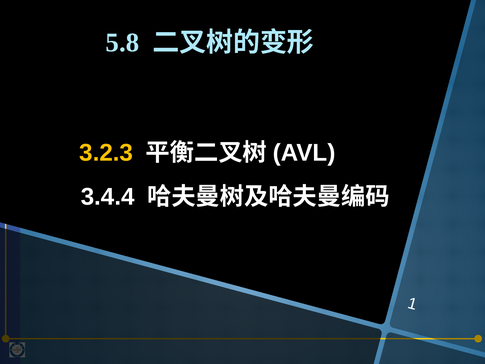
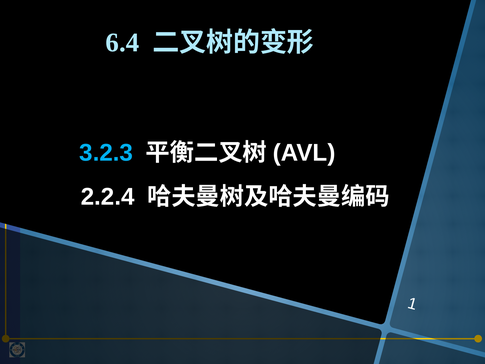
5.8: 5.8 -> 6.4
3.2.3 colour: yellow -> light blue
3.4.4: 3.4.4 -> 2.2.4
